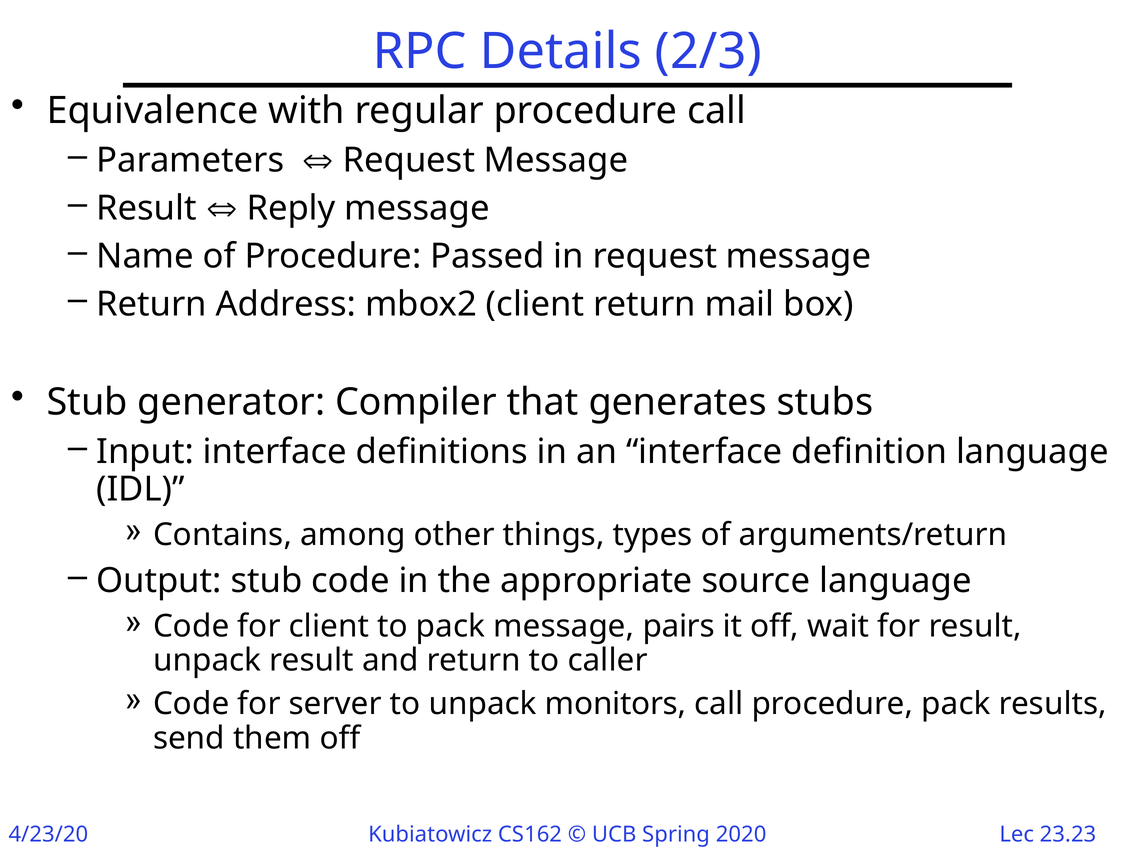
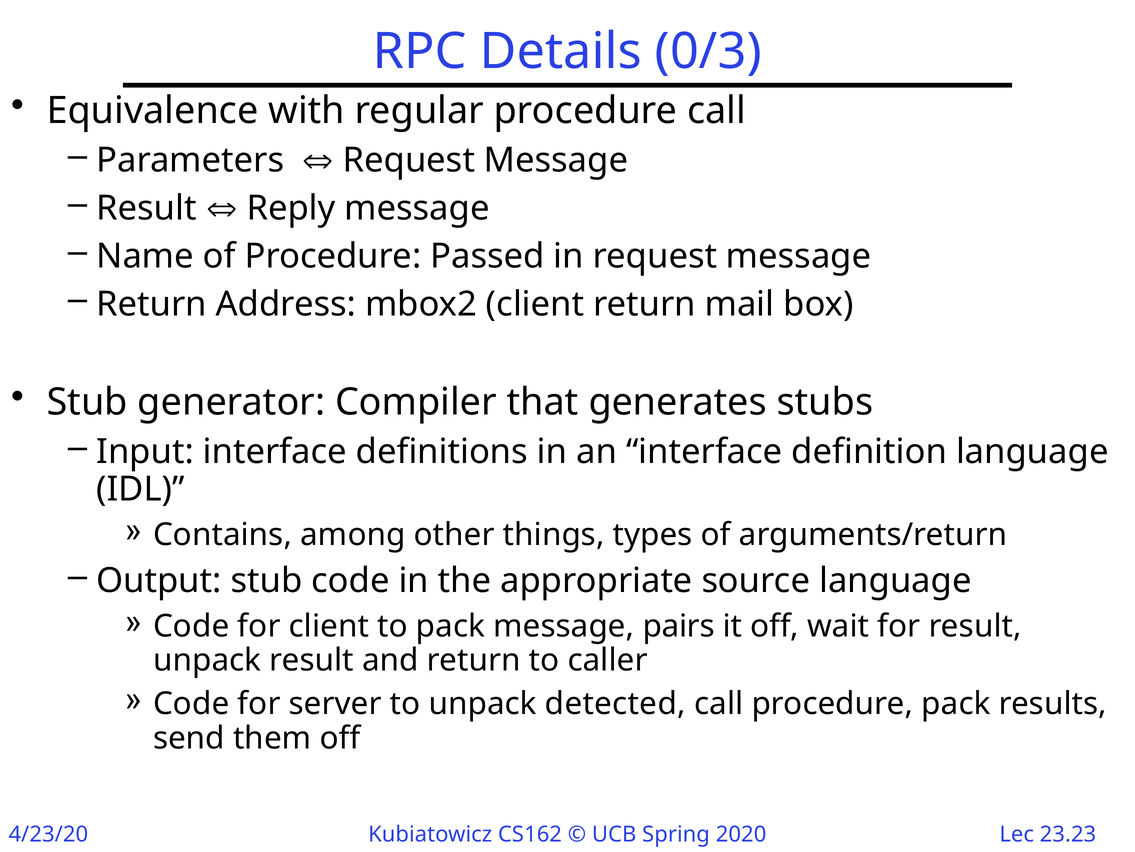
2/3: 2/3 -> 0/3
monitors: monitors -> detected
